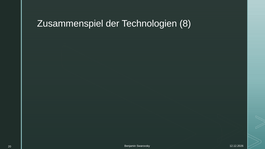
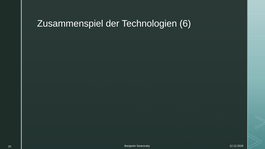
8: 8 -> 6
